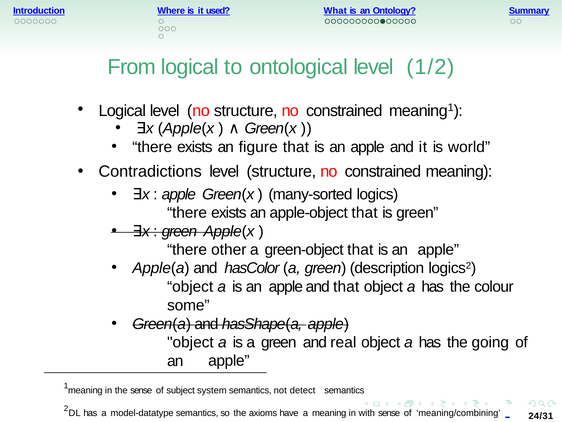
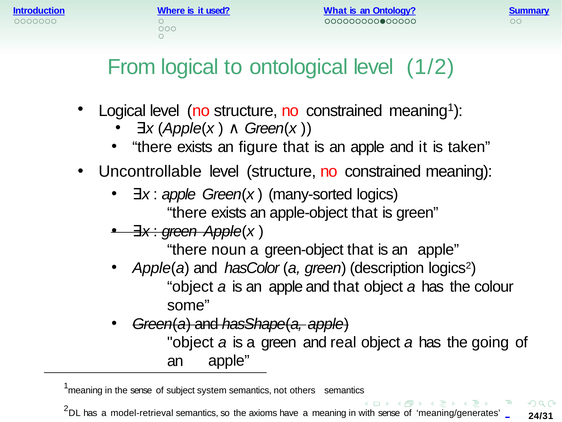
world: world -> taken
Contradictions: Contradictions -> Uncontrollable
other: other -> noun
detect: detect -> others
model-datatype: model-datatype -> model-retrieval
meaning/combining: meaning/combining -> meaning/generates
